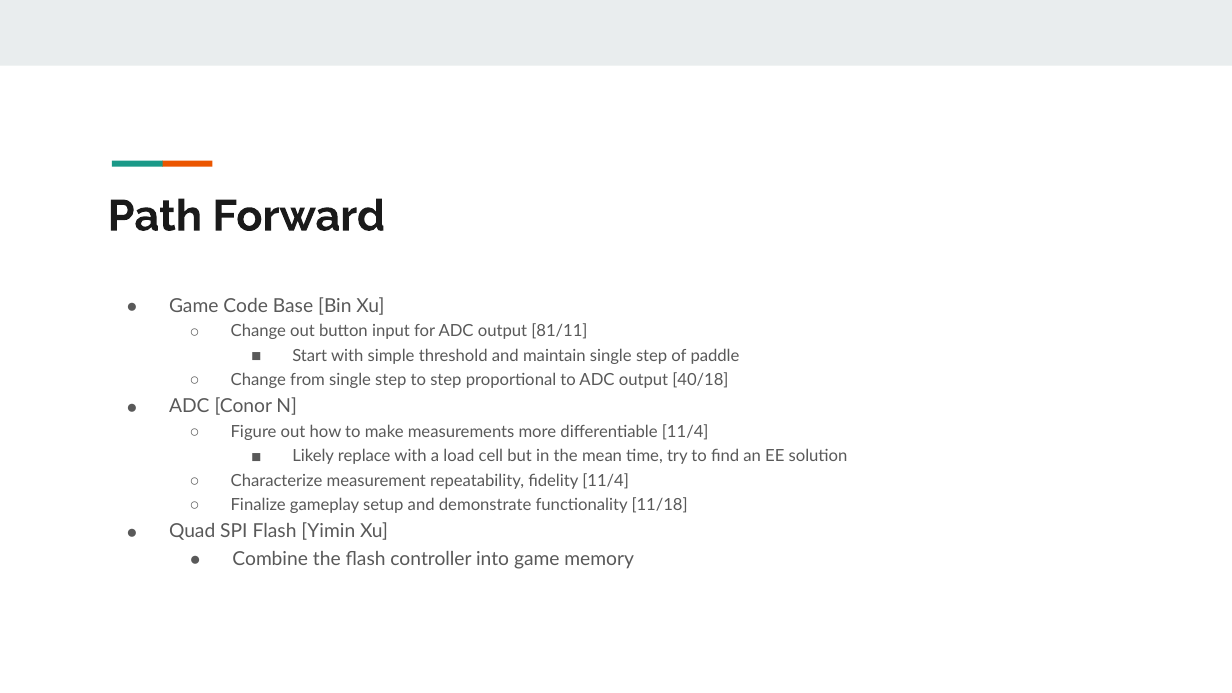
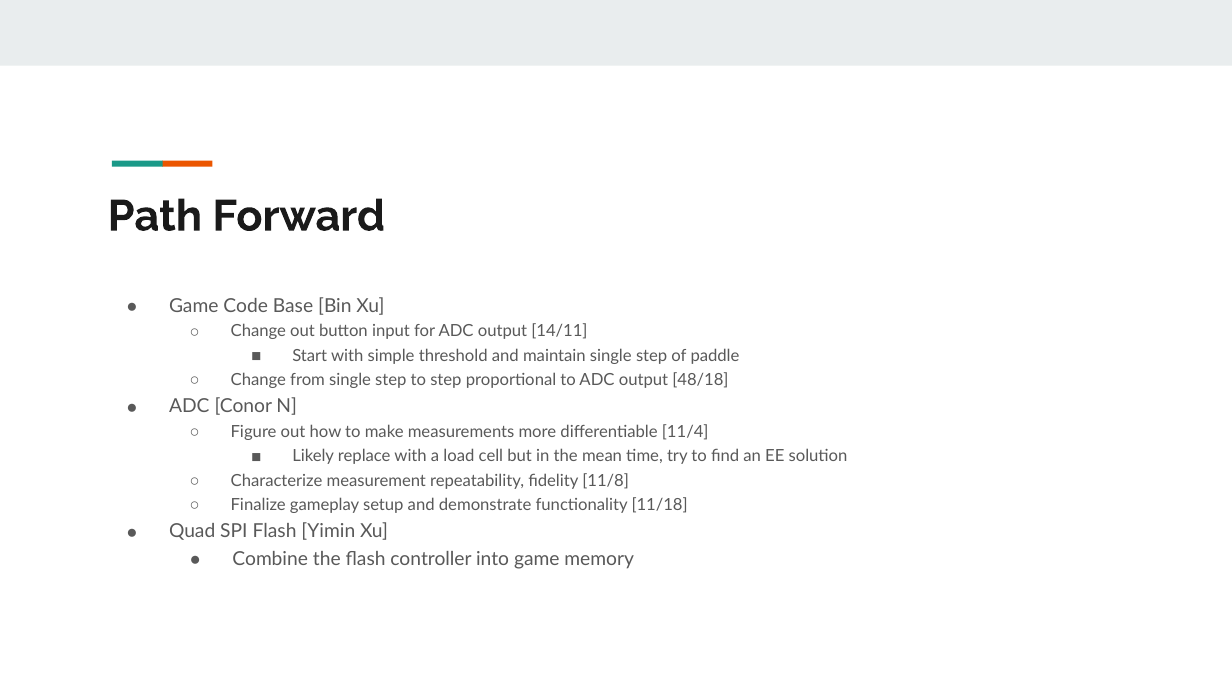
81/11: 81/11 -> 14/11
40/18: 40/18 -> 48/18
fidelity 11/4: 11/4 -> 11/8
